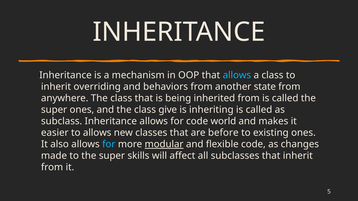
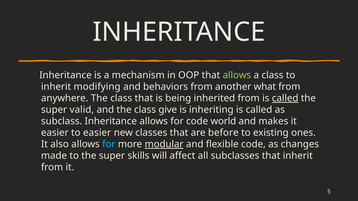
allows at (237, 75) colour: light blue -> light green
overriding: overriding -> modifying
state: state -> what
called at (285, 98) underline: none -> present
super ones: ones -> valid
to allows: allows -> easier
